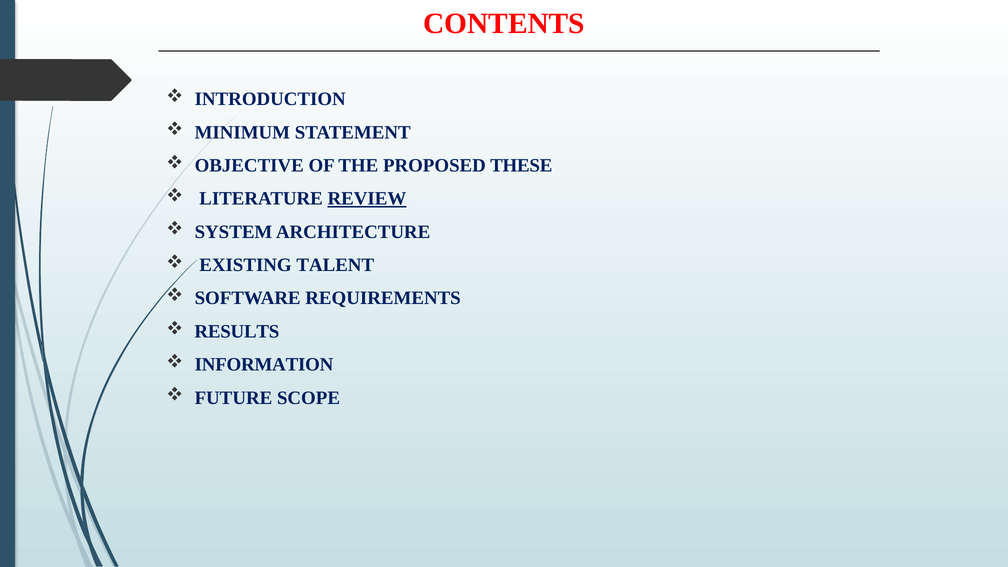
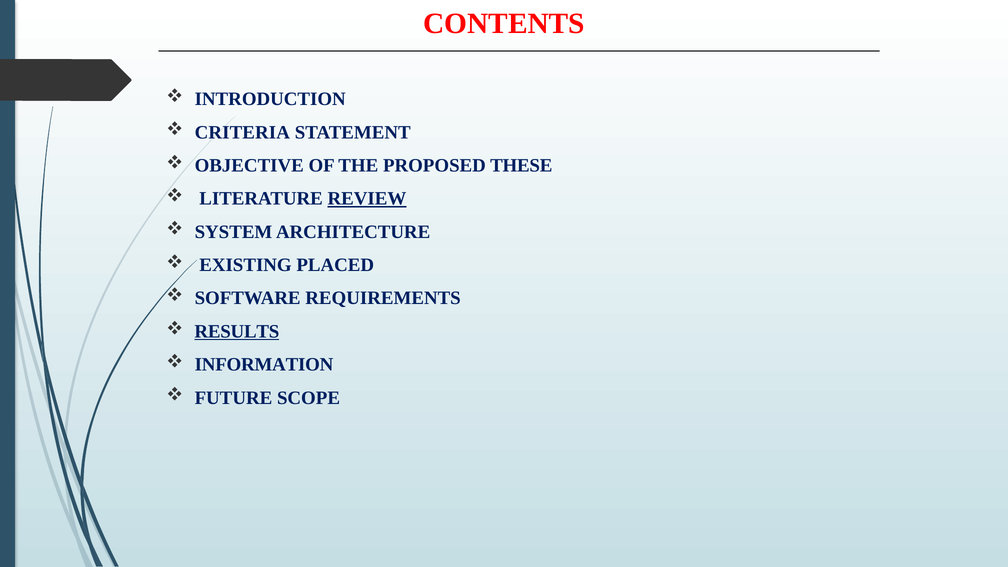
MINIMUM: MINIMUM -> CRITERIA
TALENT: TALENT -> PLACED
RESULTS underline: none -> present
